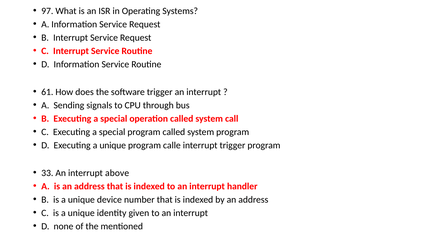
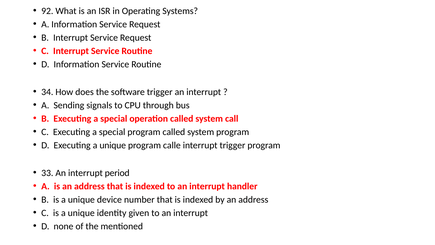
97: 97 -> 92
61: 61 -> 34
above: above -> period
